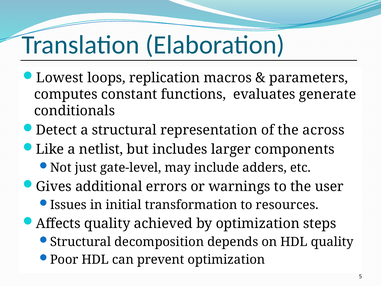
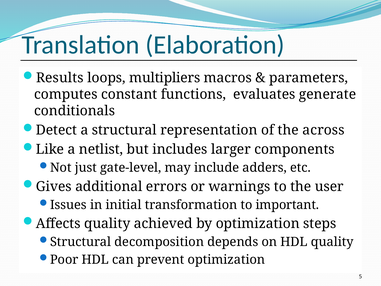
Lowest: Lowest -> Results
replication: replication -> multipliers
resources: resources -> important
